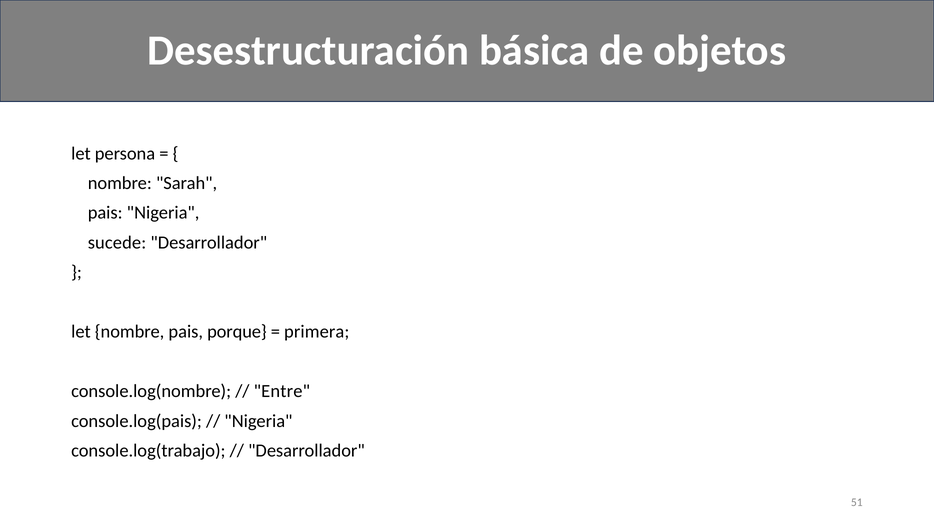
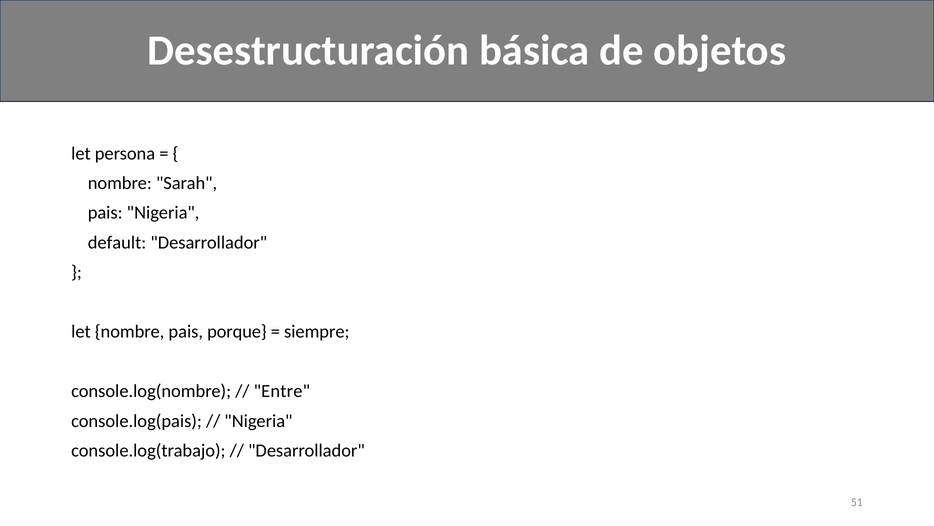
sucede: sucede -> default
primera: primera -> siempre
